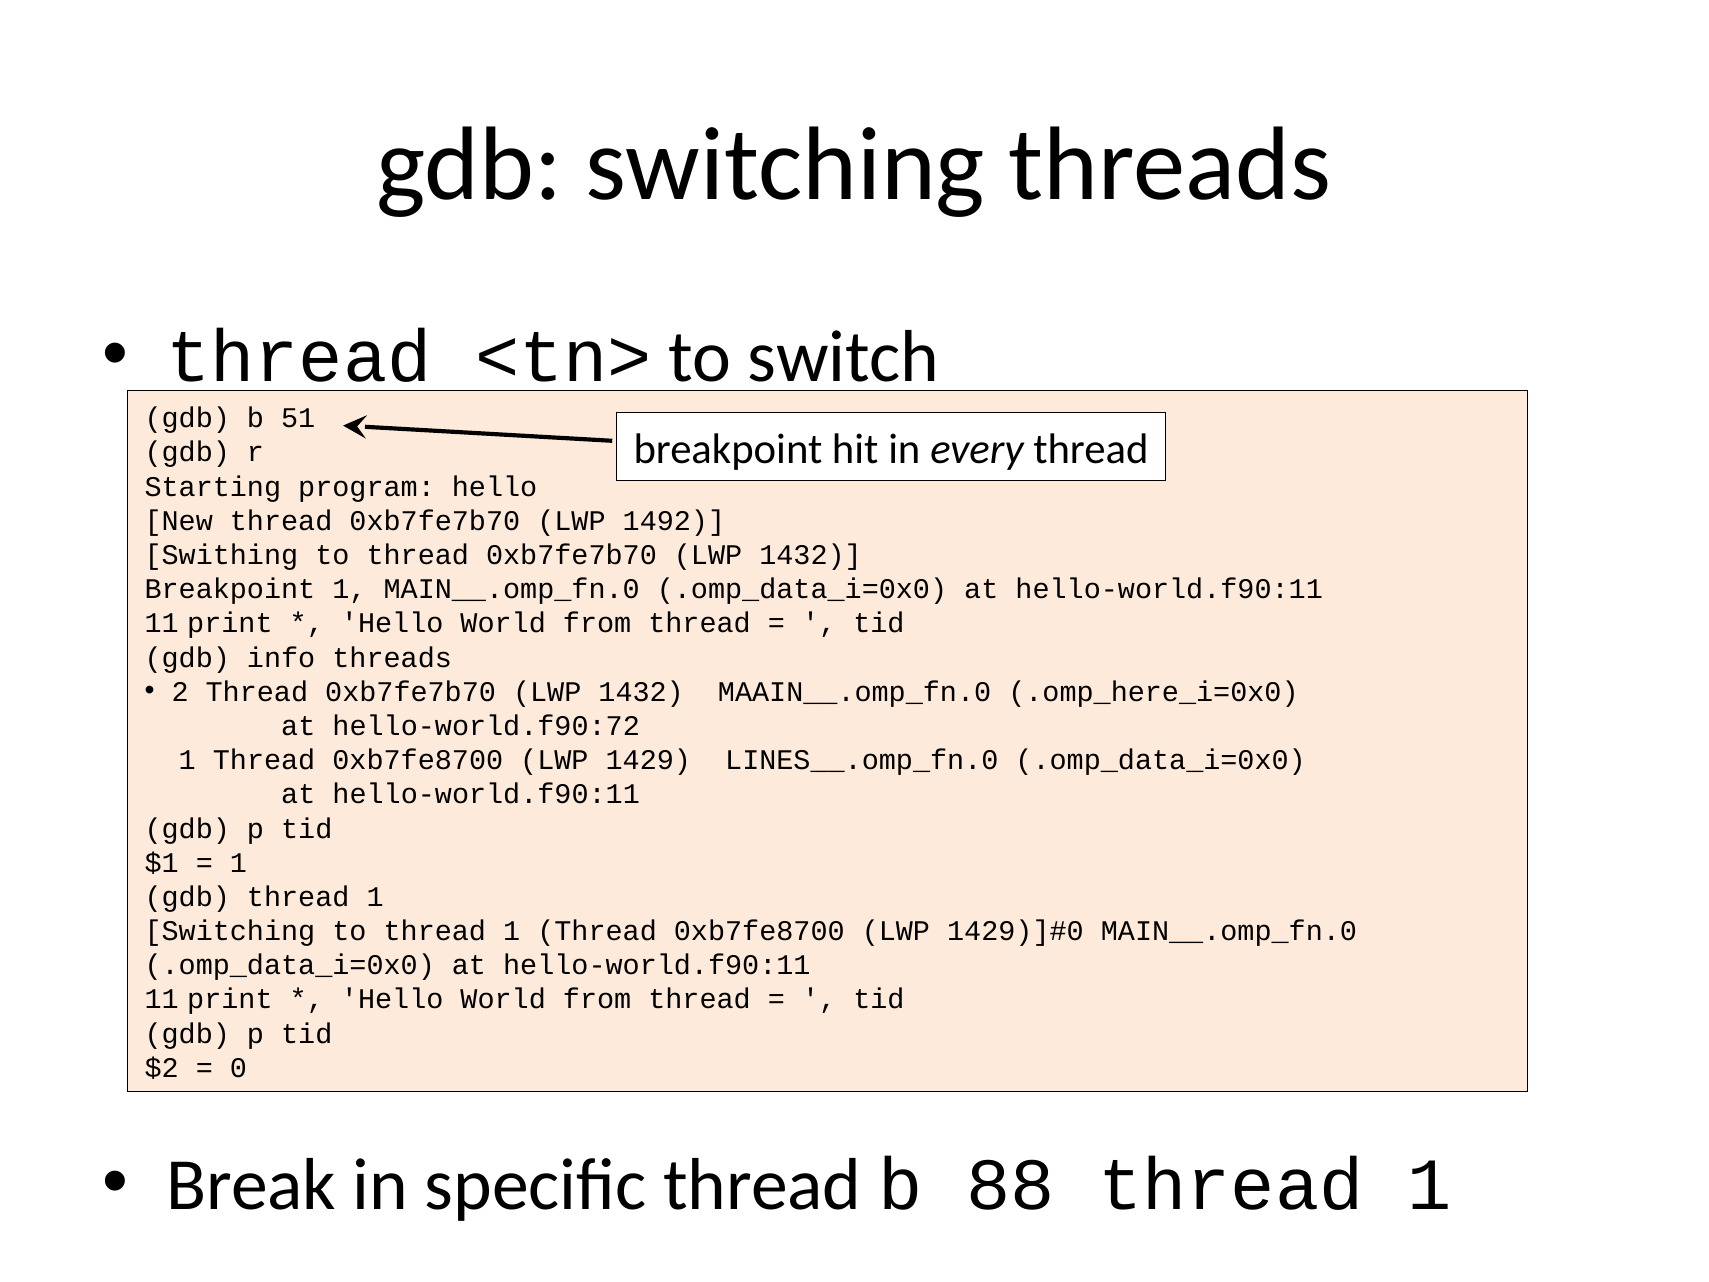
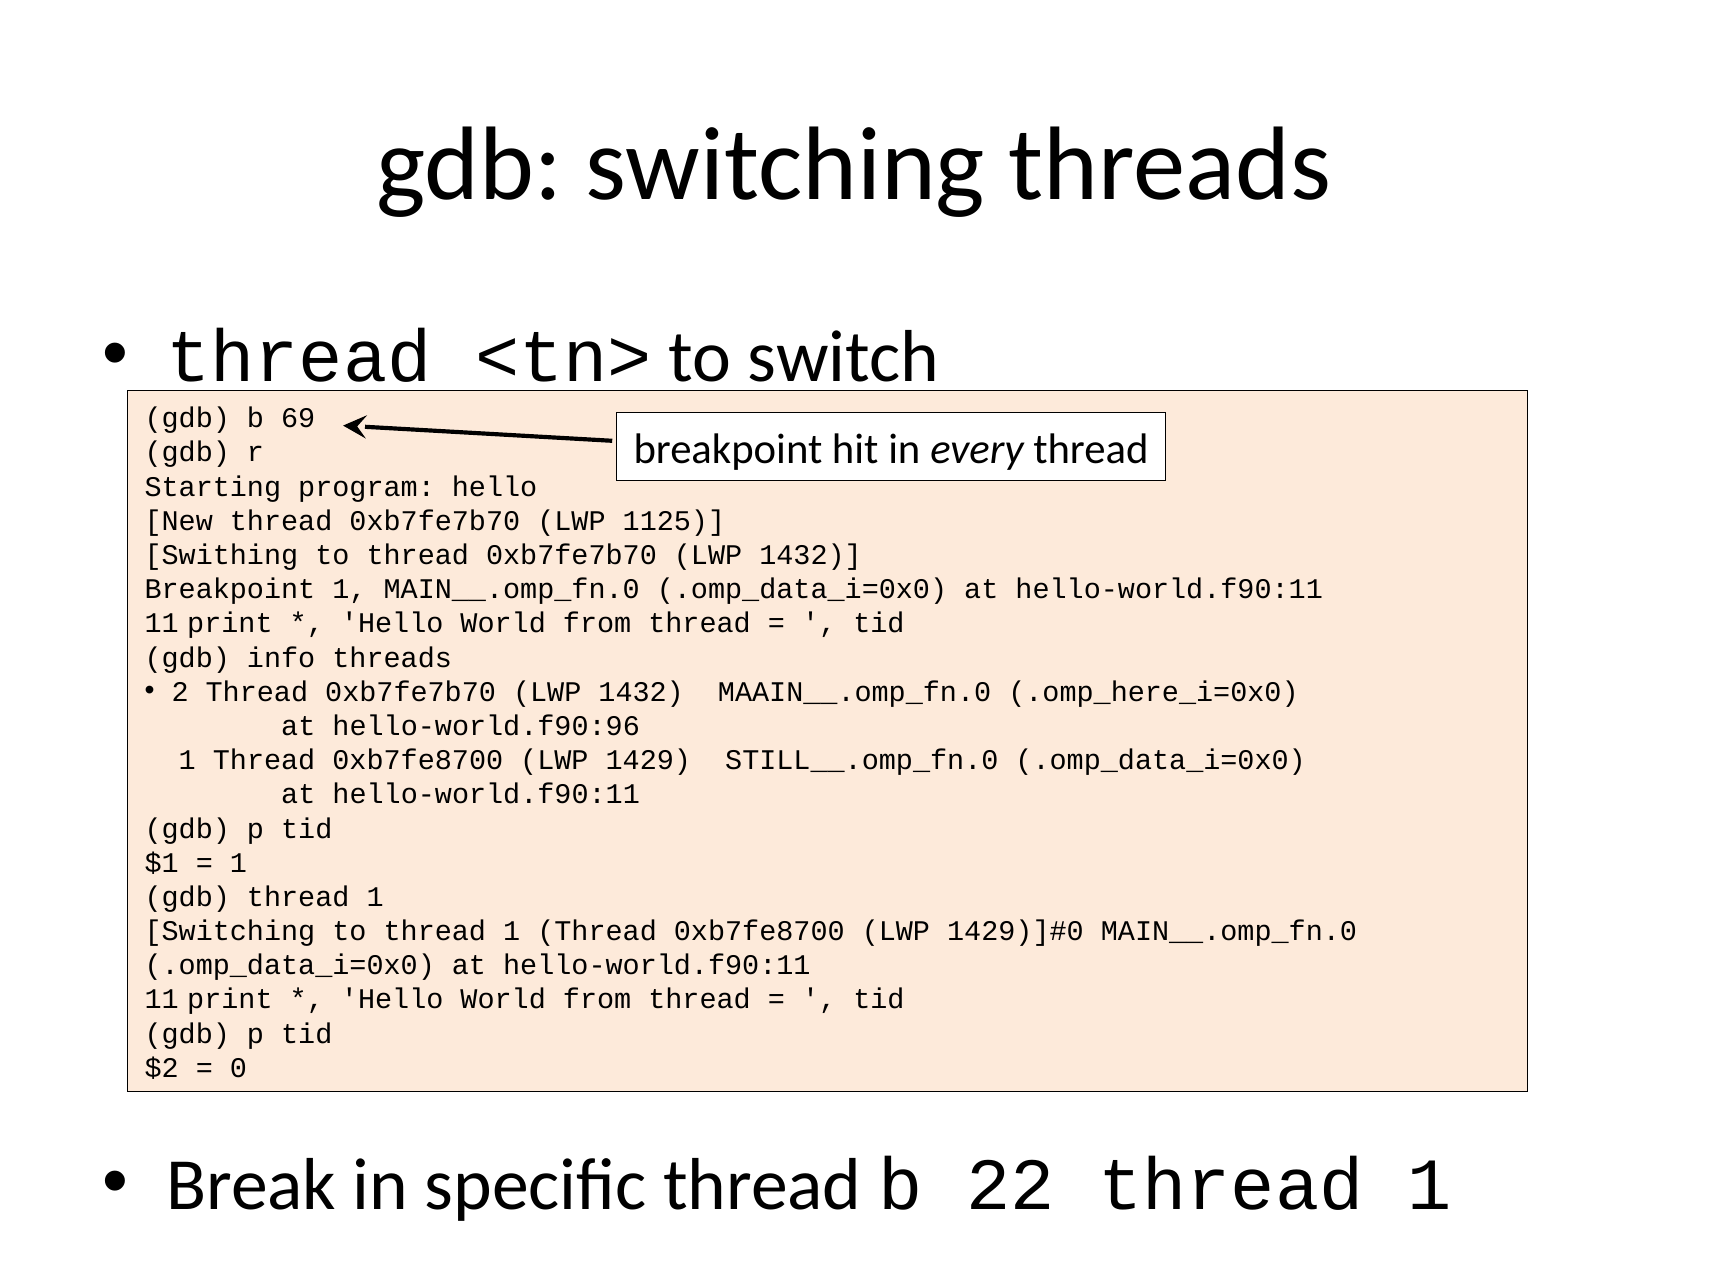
51: 51 -> 69
1492: 1492 -> 1125
hello-world.f90:72: hello-world.f90:72 -> hello-world.f90:96
LINES__.omp_fn.0: LINES__.omp_fn.0 -> STILL__.omp_fn.0
88: 88 -> 22
